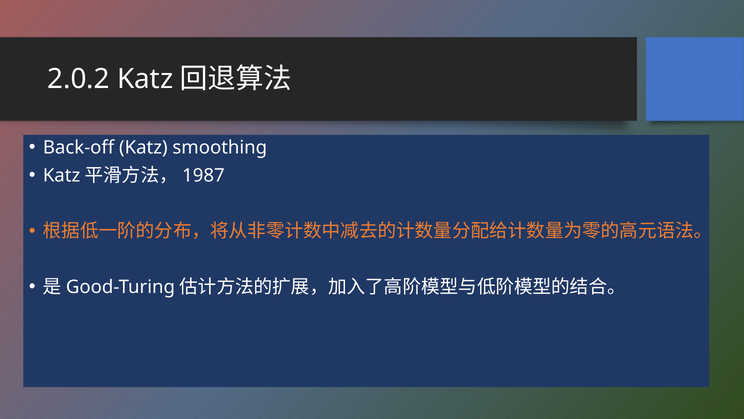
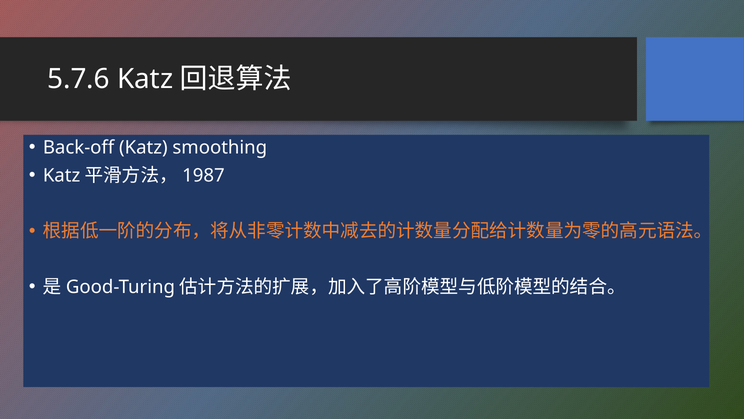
2.0.2: 2.0.2 -> 5.7.6
